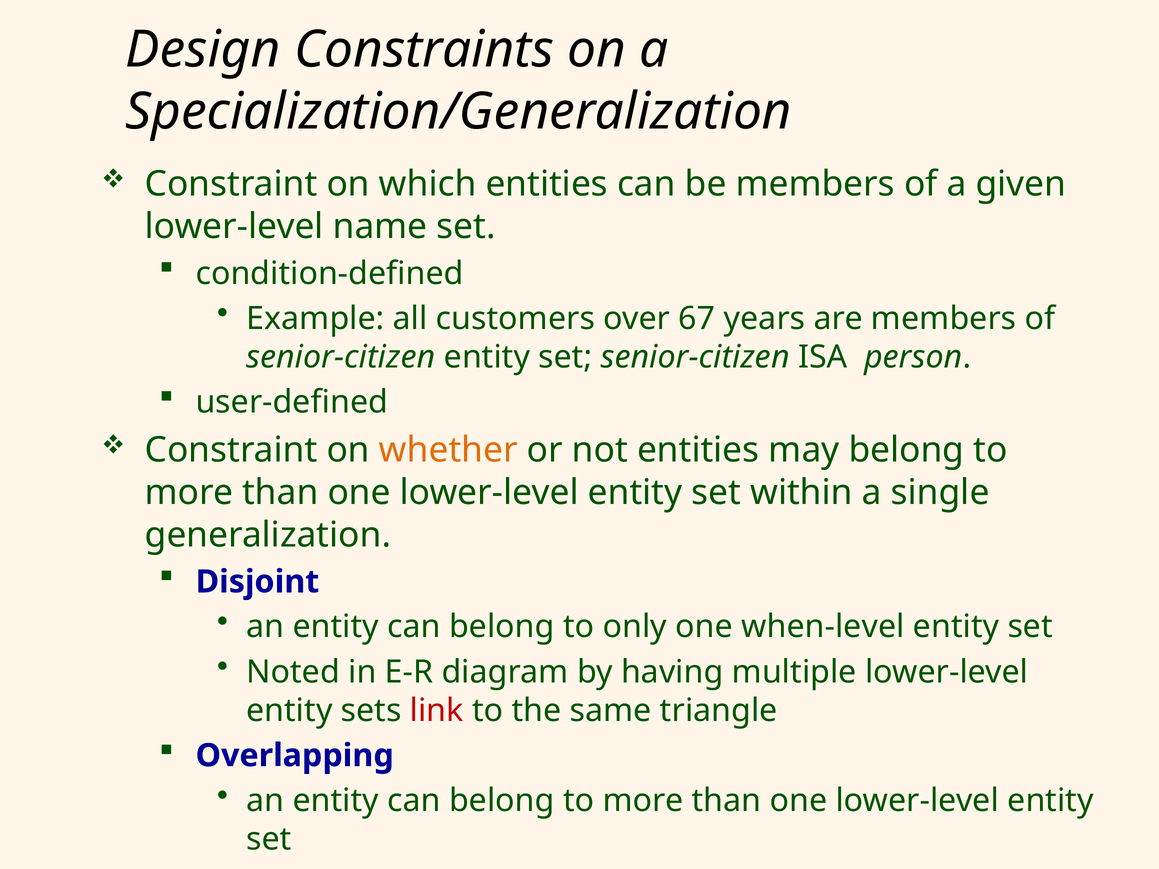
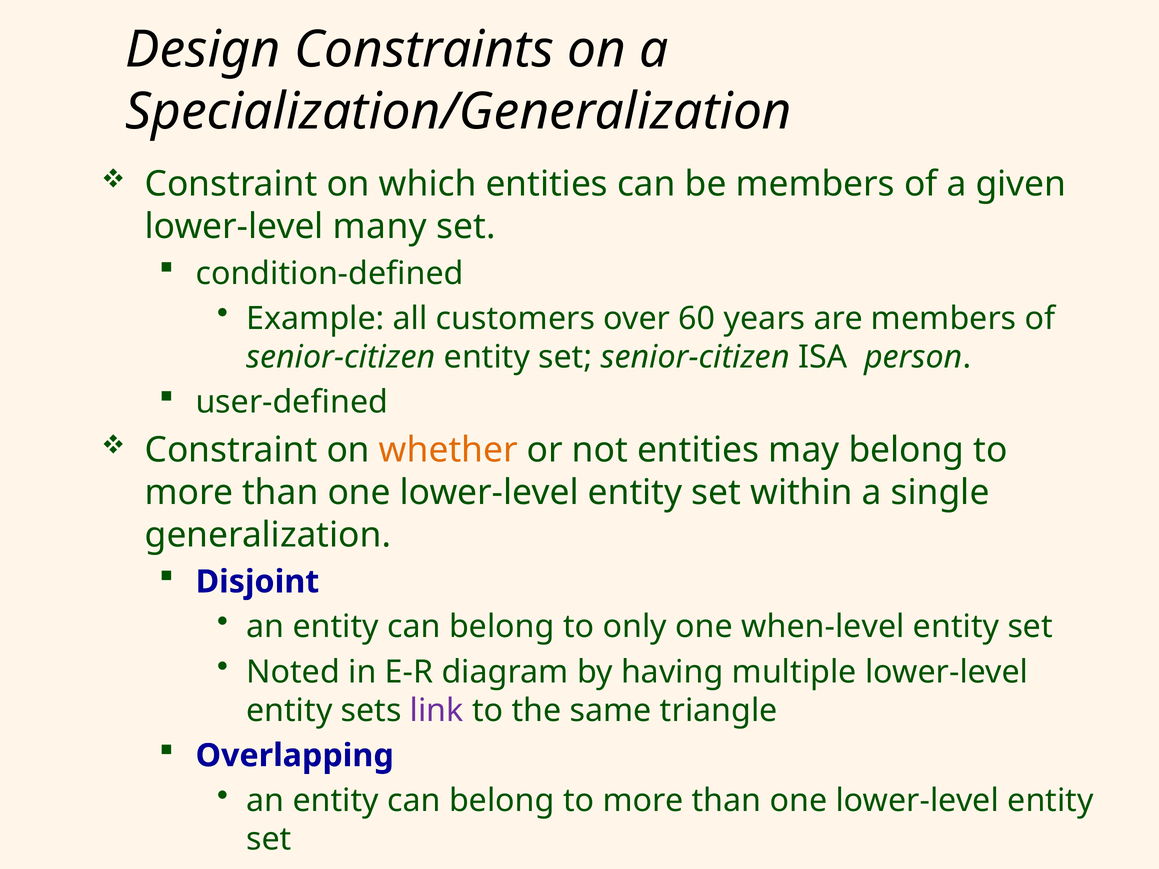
name: name -> many
67: 67 -> 60
link colour: red -> purple
